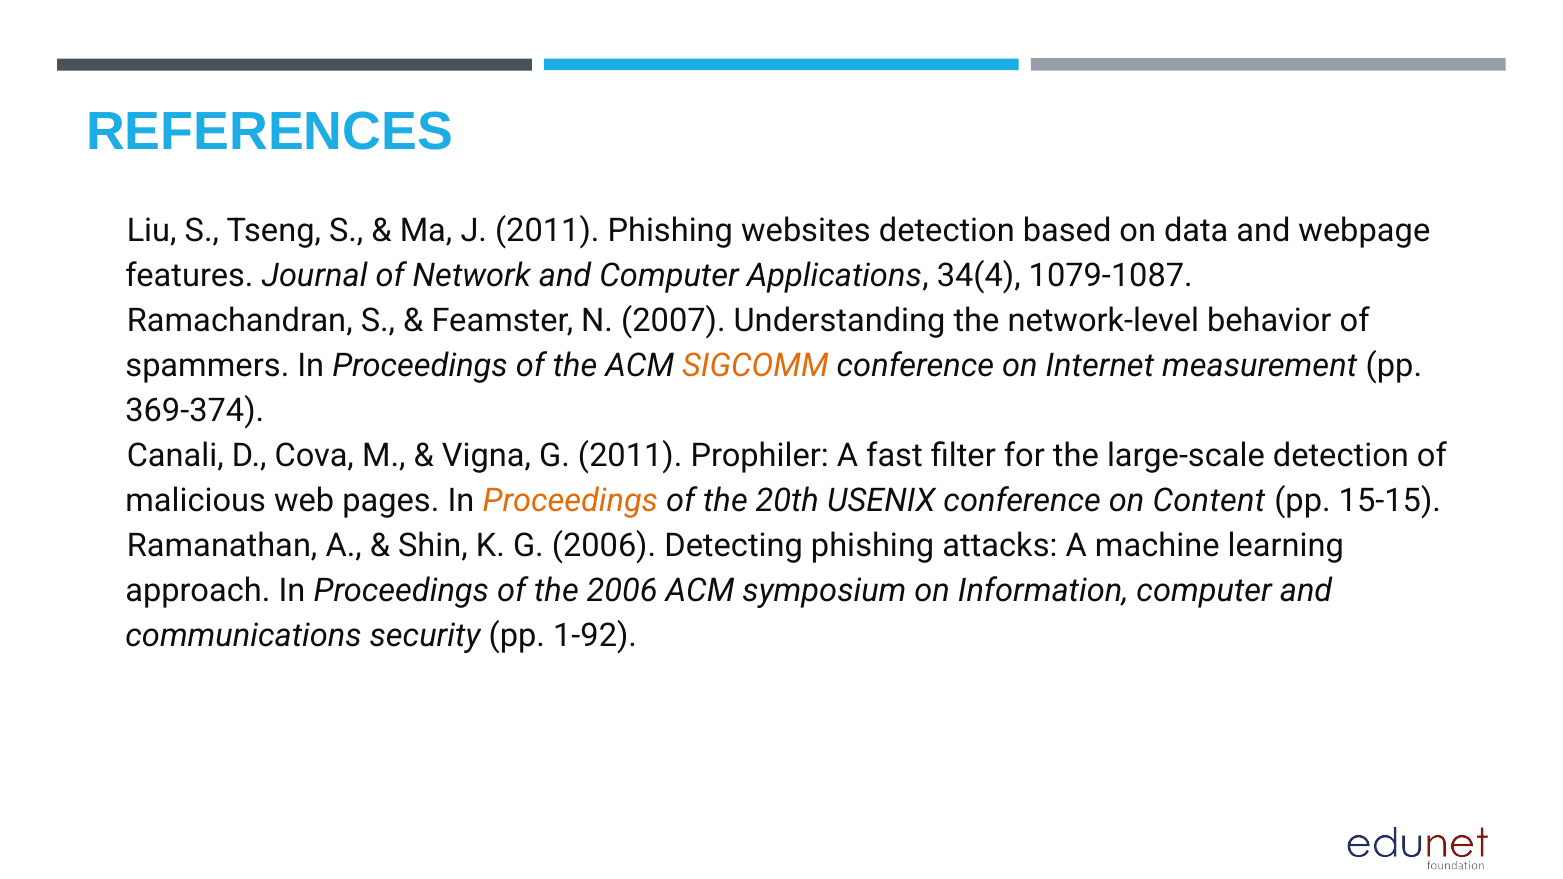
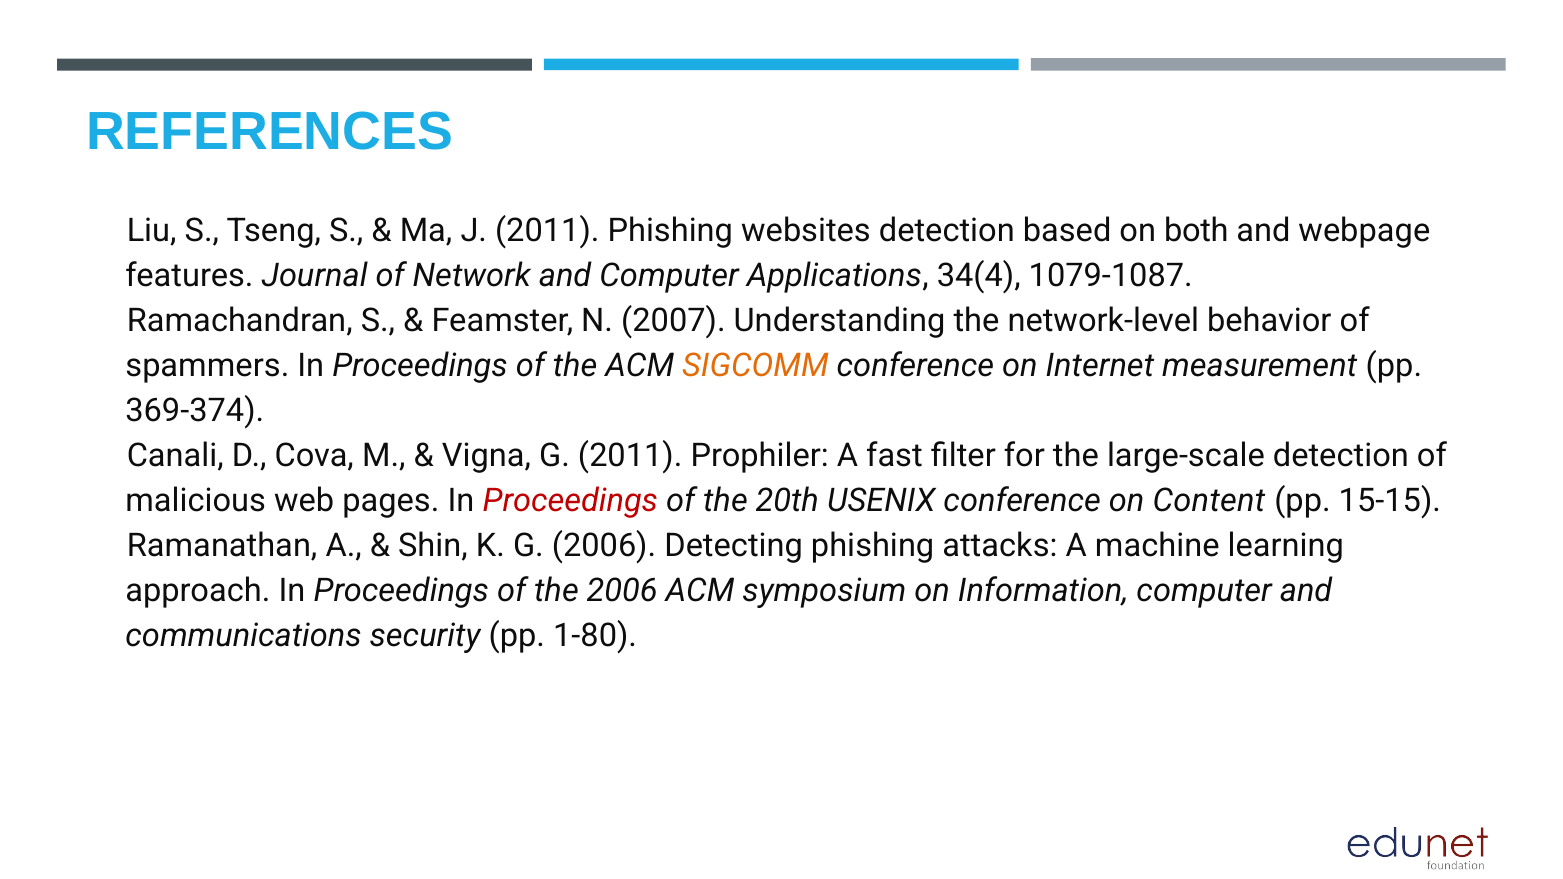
data: data -> both
Proceedings at (570, 501) colour: orange -> red
1-92: 1-92 -> 1-80
